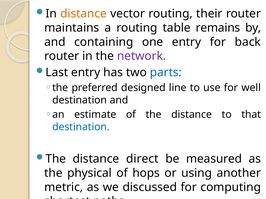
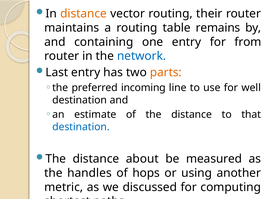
back: back -> from
network colour: purple -> blue
parts colour: blue -> orange
designed: designed -> incoming
direct: direct -> about
physical: physical -> handles
